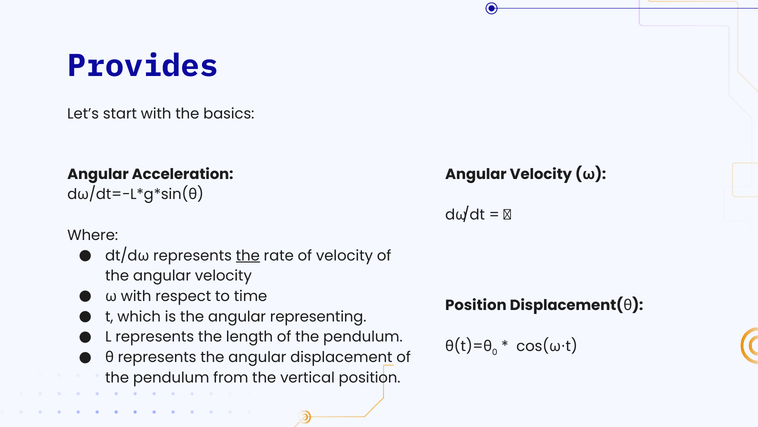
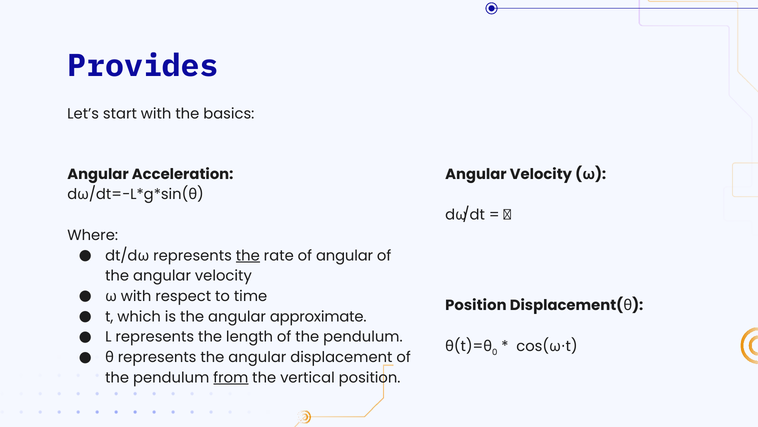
of velocity: velocity -> angular
representing: representing -> approximate
from underline: none -> present
